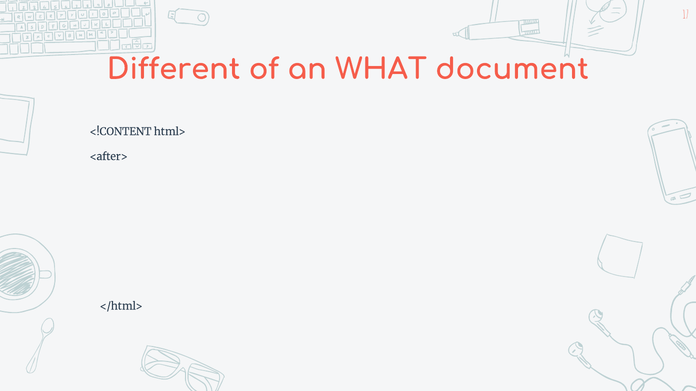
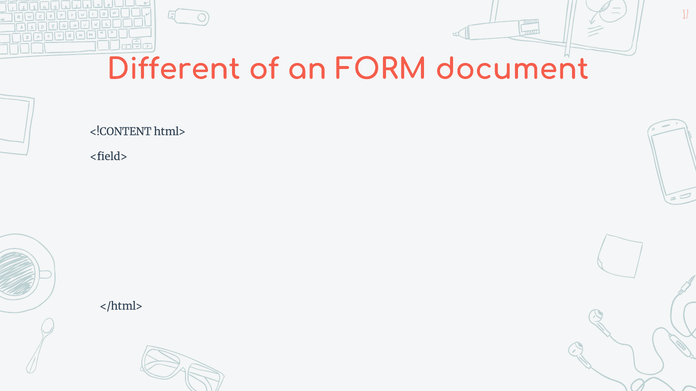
WHAT: WHAT -> FORM
<after>: <after> -> <field>
